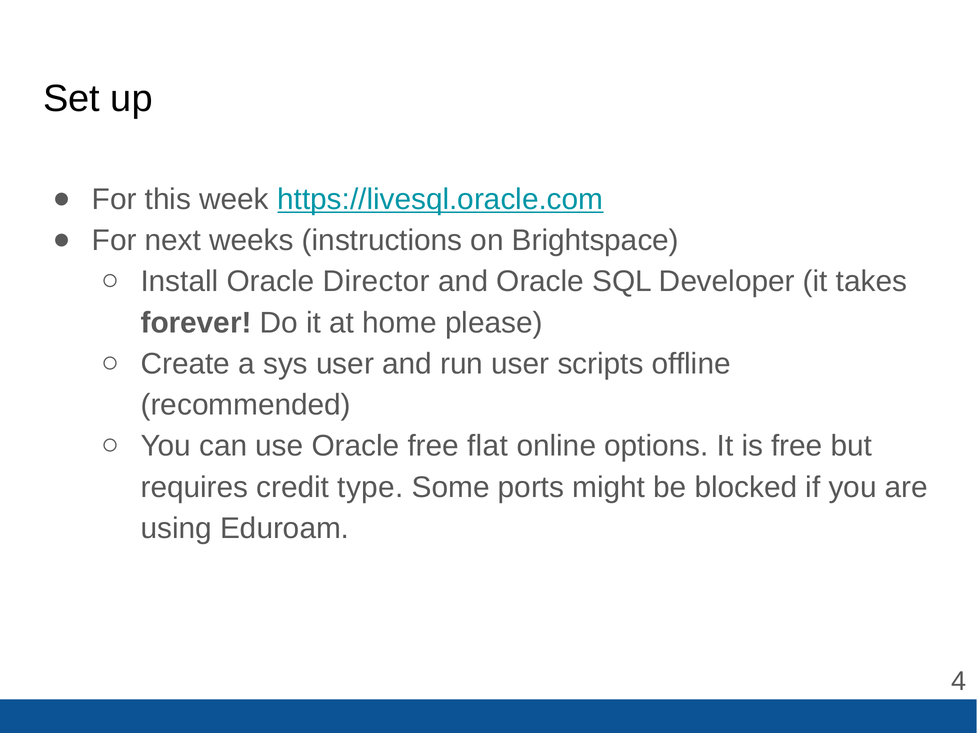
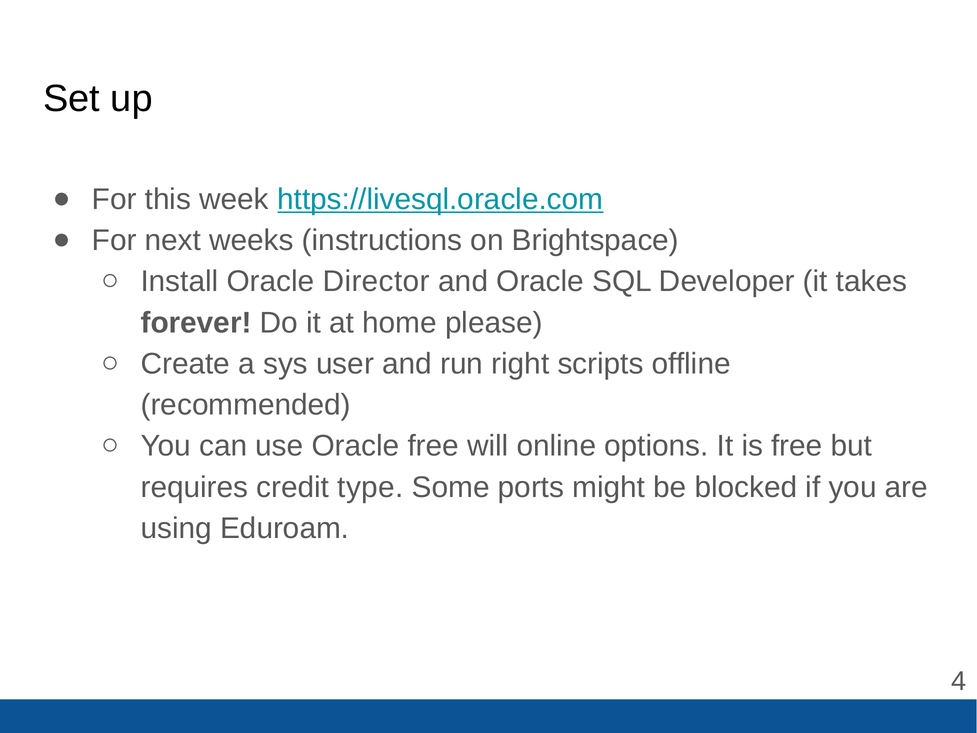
run user: user -> right
flat: flat -> will
